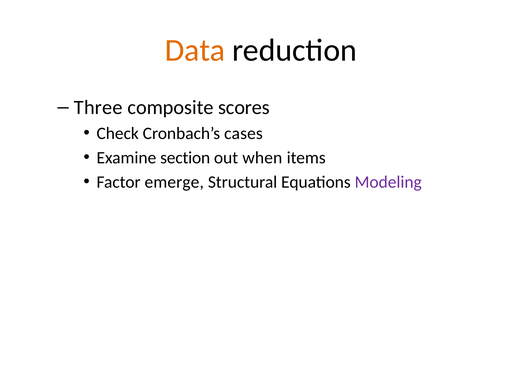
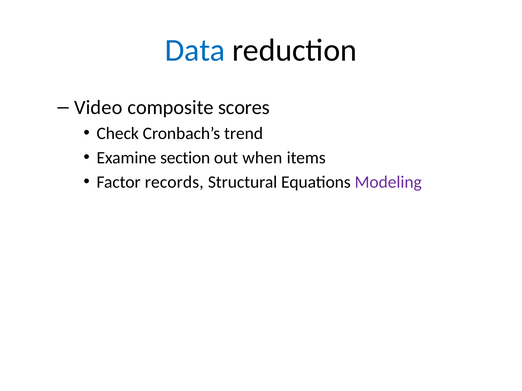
Data colour: orange -> blue
Three: Three -> Video
cases: cases -> trend
emerge: emerge -> records
